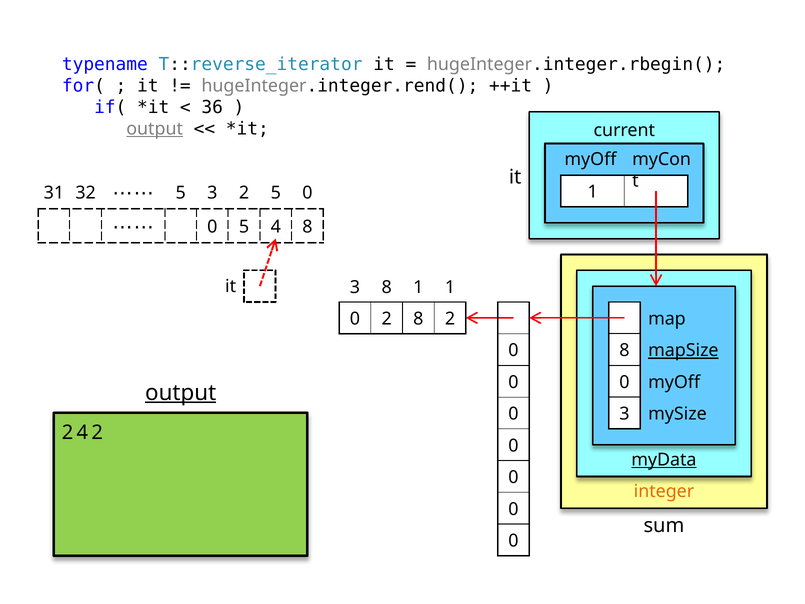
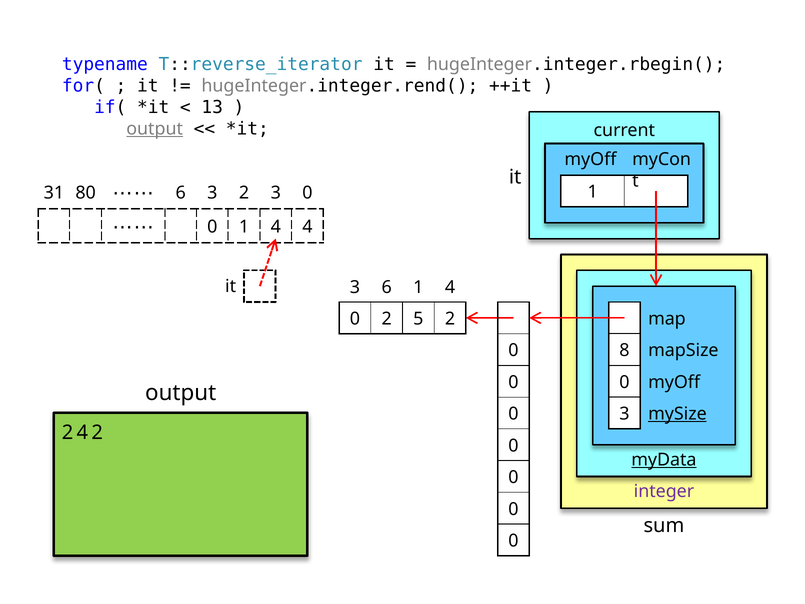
36: 36 -> 13
32: 32 -> 80
5 at (181, 193): 5 -> 6
2 5: 5 -> 3
0 5: 5 -> 1
4 8: 8 -> 4
3 8: 8 -> 6
1 at (450, 287): 1 -> 4
2 8: 8 -> 5
mapSize underline: present -> none
output at (181, 393) underline: present -> none
mySize underline: none -> present
integer colour: orange -> purple
